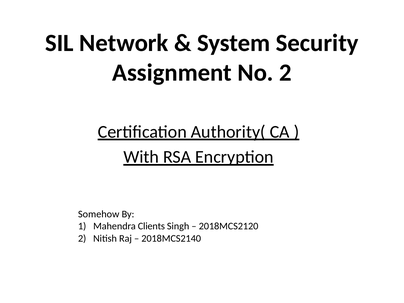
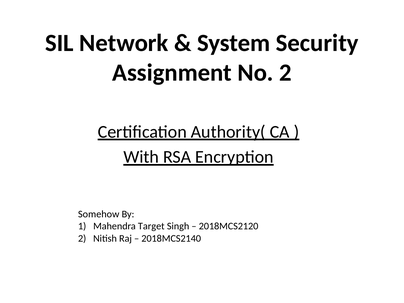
Clients: Clients -> Target
